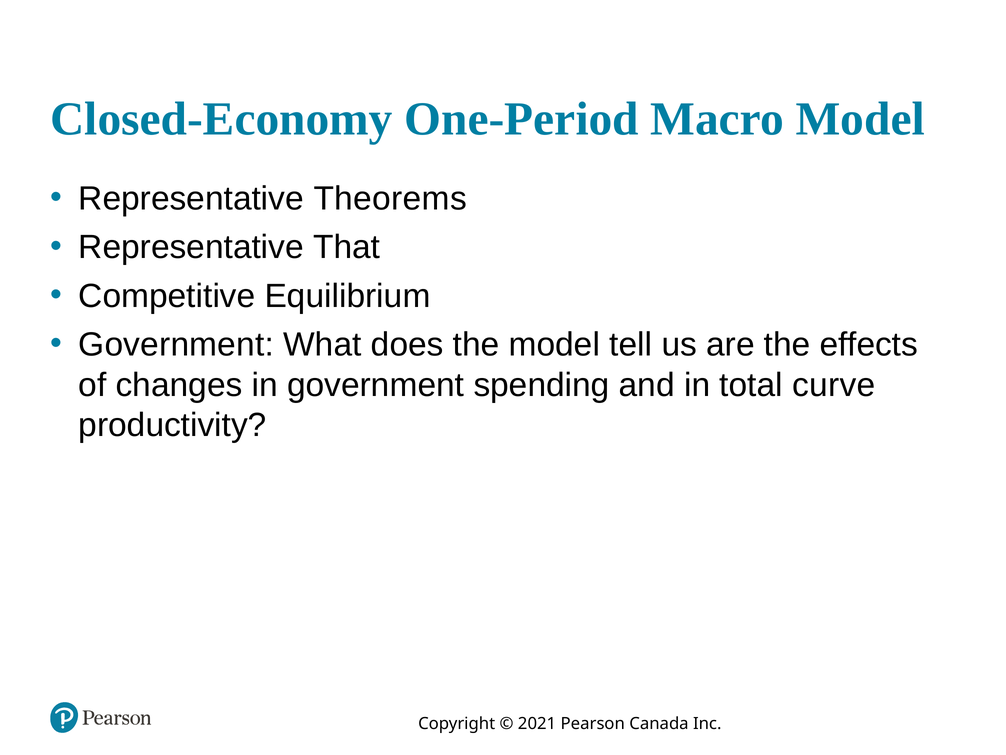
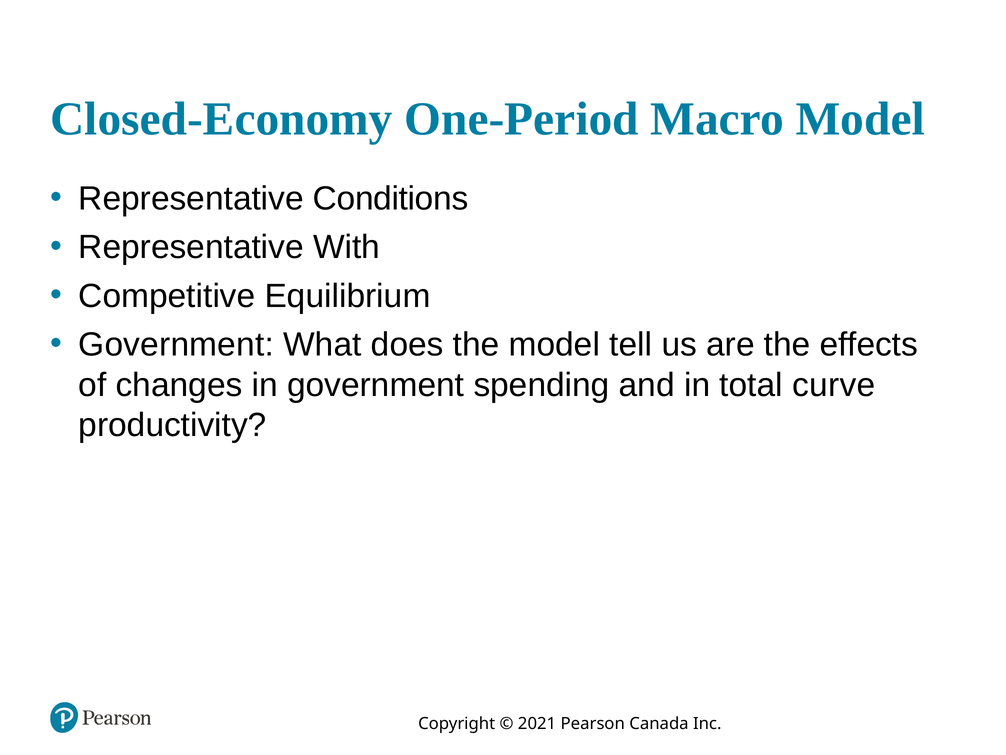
Theorems: Theorems -> Conditions
That: That -> With
